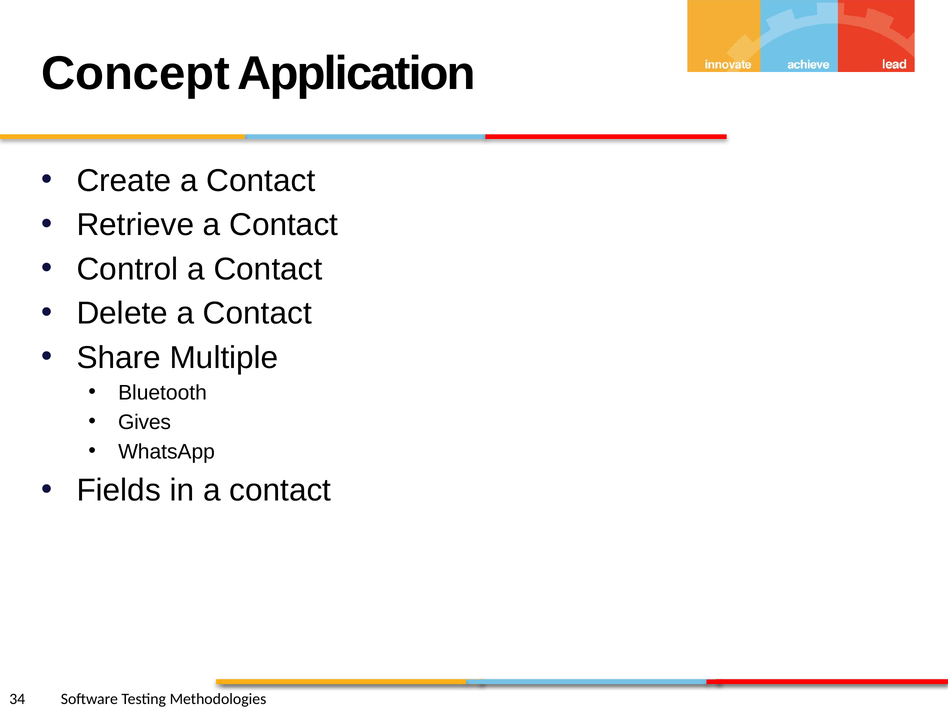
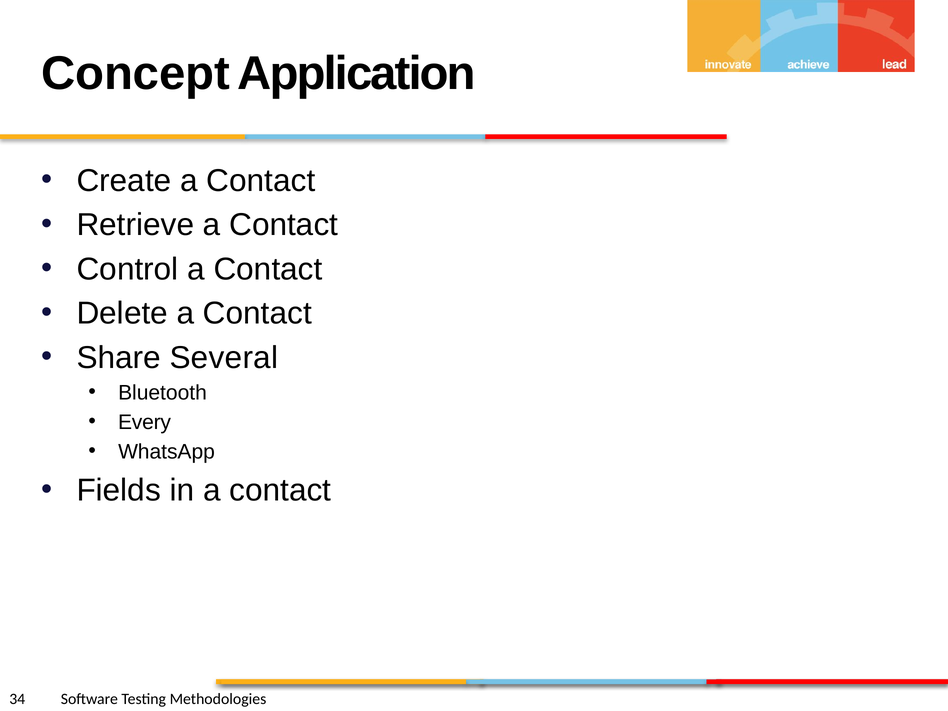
Multiple: Multiple -> Several
Gives: Gives -> Every
